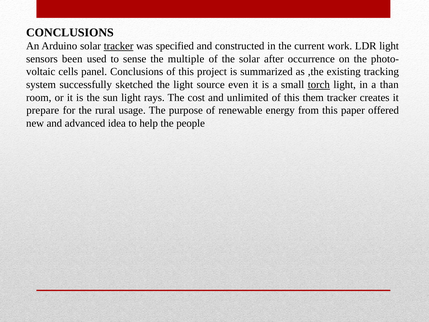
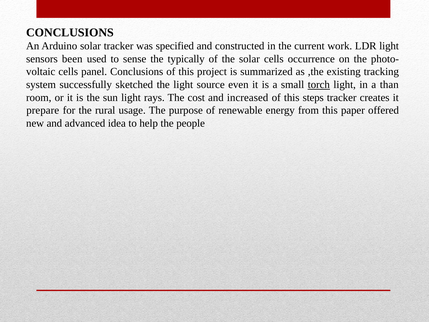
tracker at (119, 46) underline: present -> none
multiple: multiple -> typically
solar after: after -> cells
unlimited: unlimited -> increased
them: them -> steps
